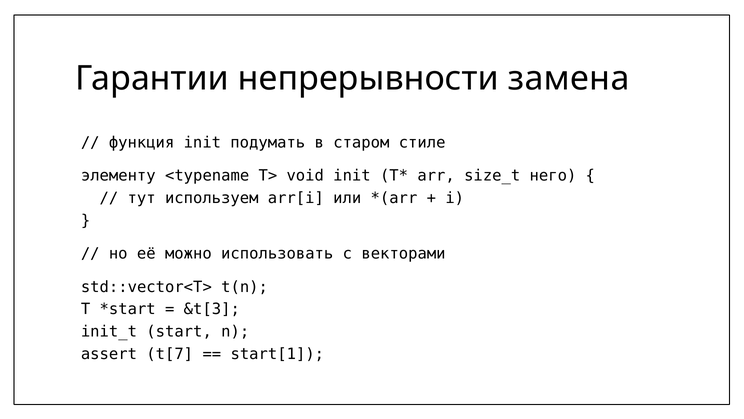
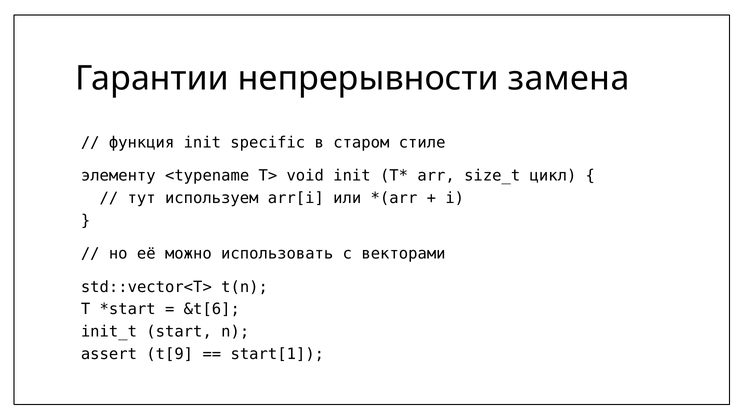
подумать: подумать -> specific
него: него -> цикл
&t[3: &t[3 -> &t[6
t[7: t[7 -> t[9
